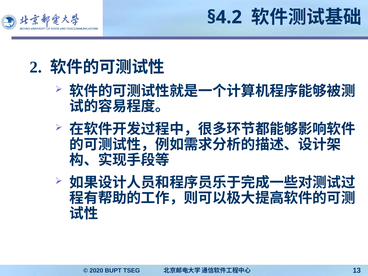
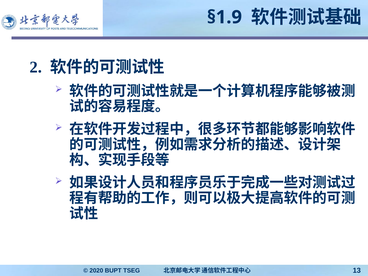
§4.2: §4.2 -> §1.9
